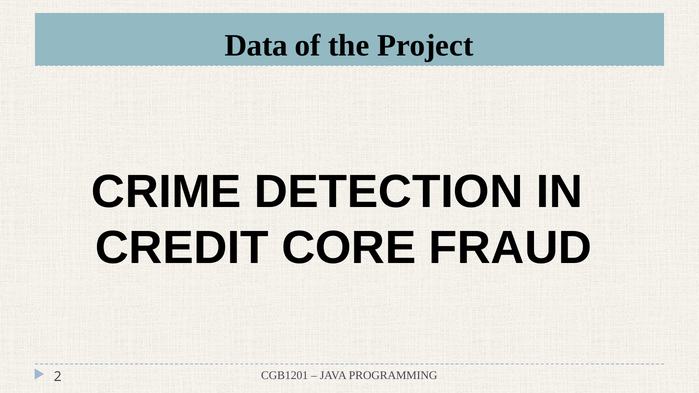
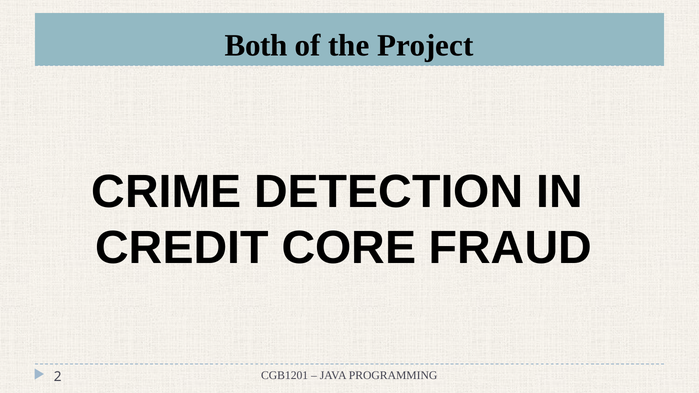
Data: Data -> Both
